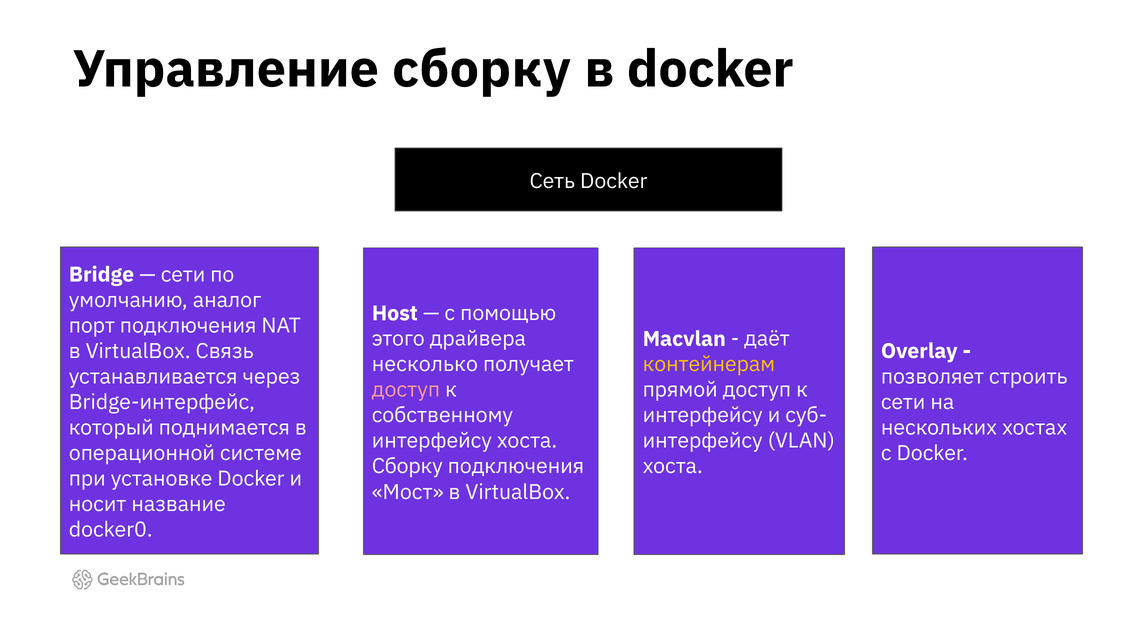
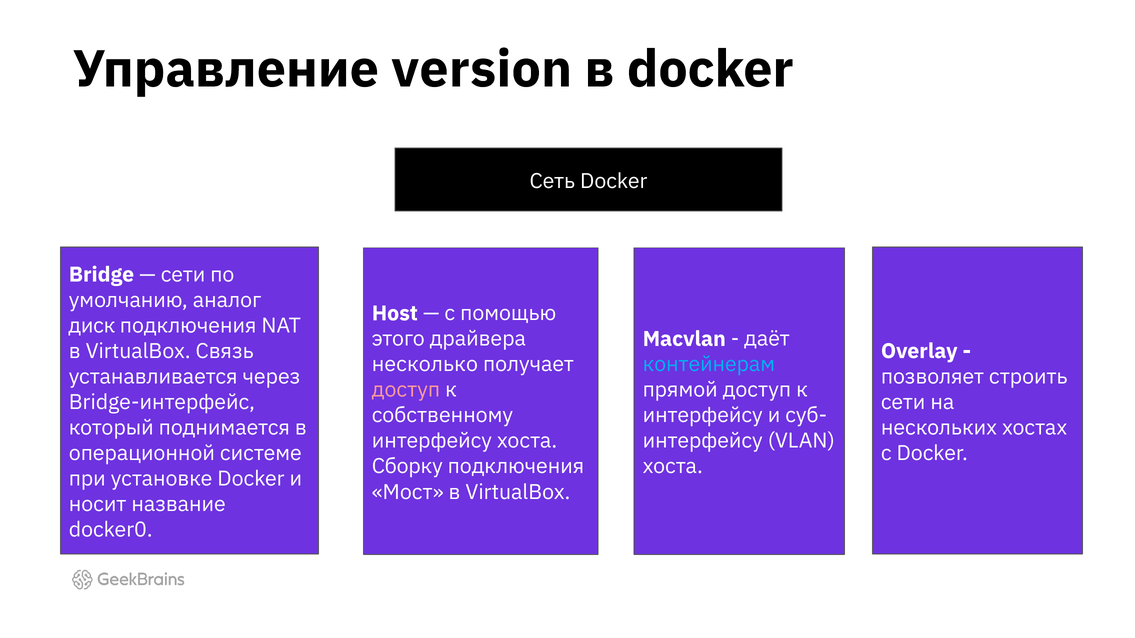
Управление сборку: сборку -> version
порт: порт -> диск
контейнерам colour: yellow -> light blue
